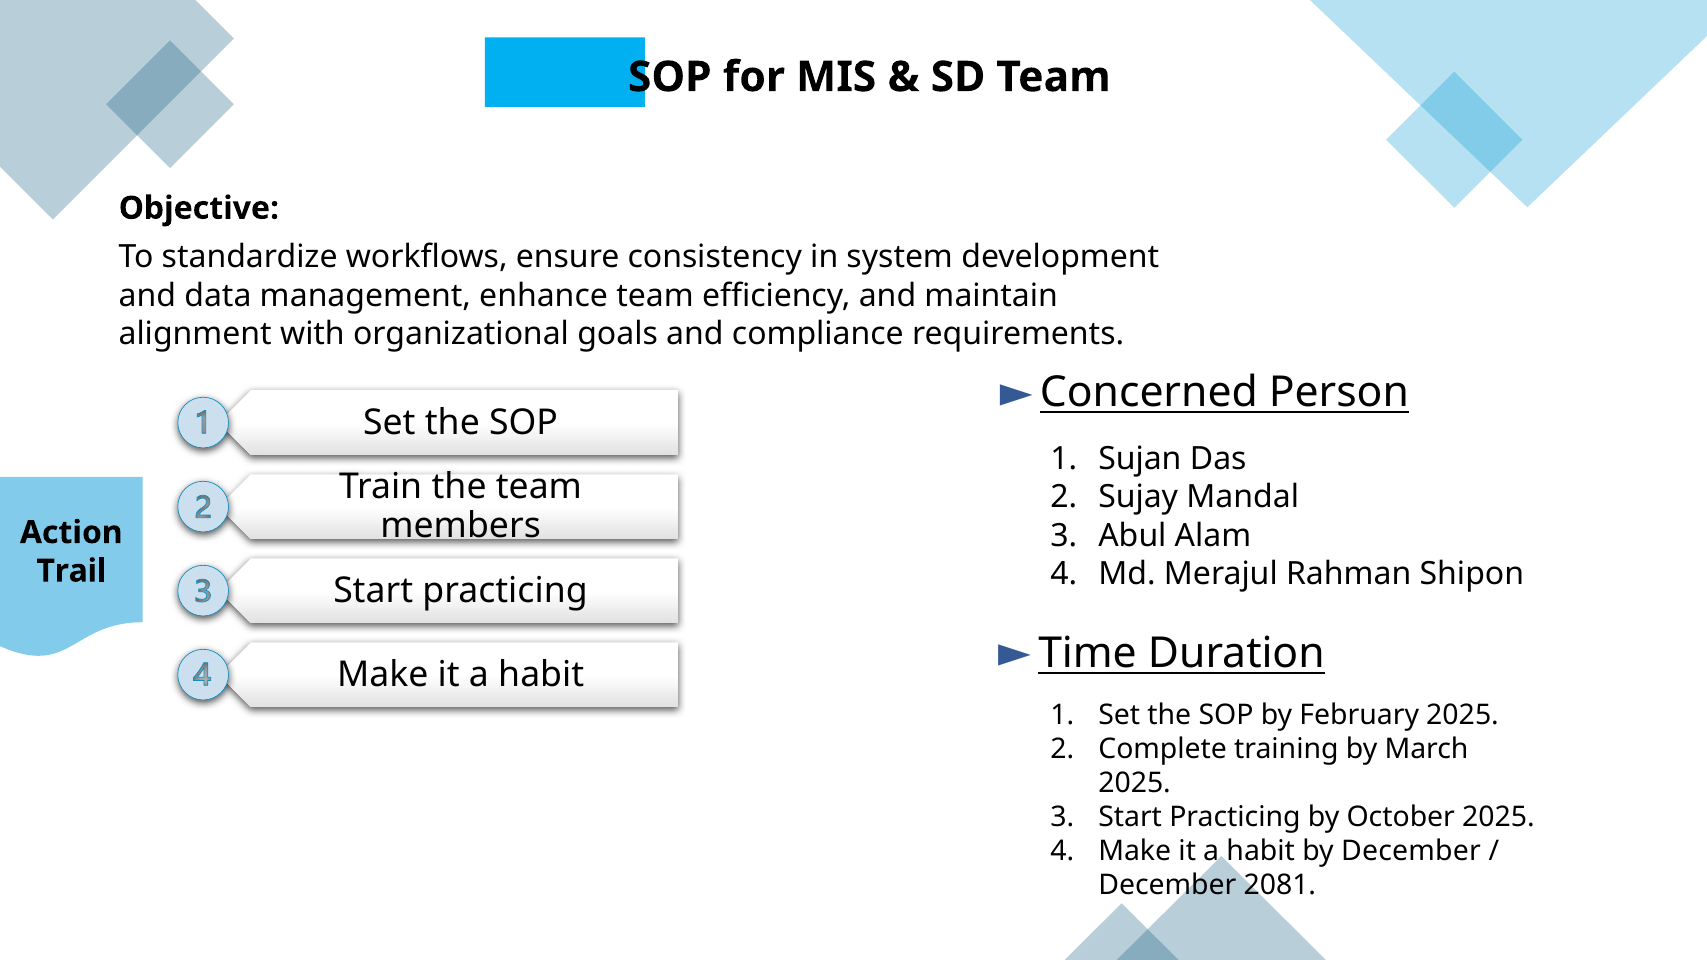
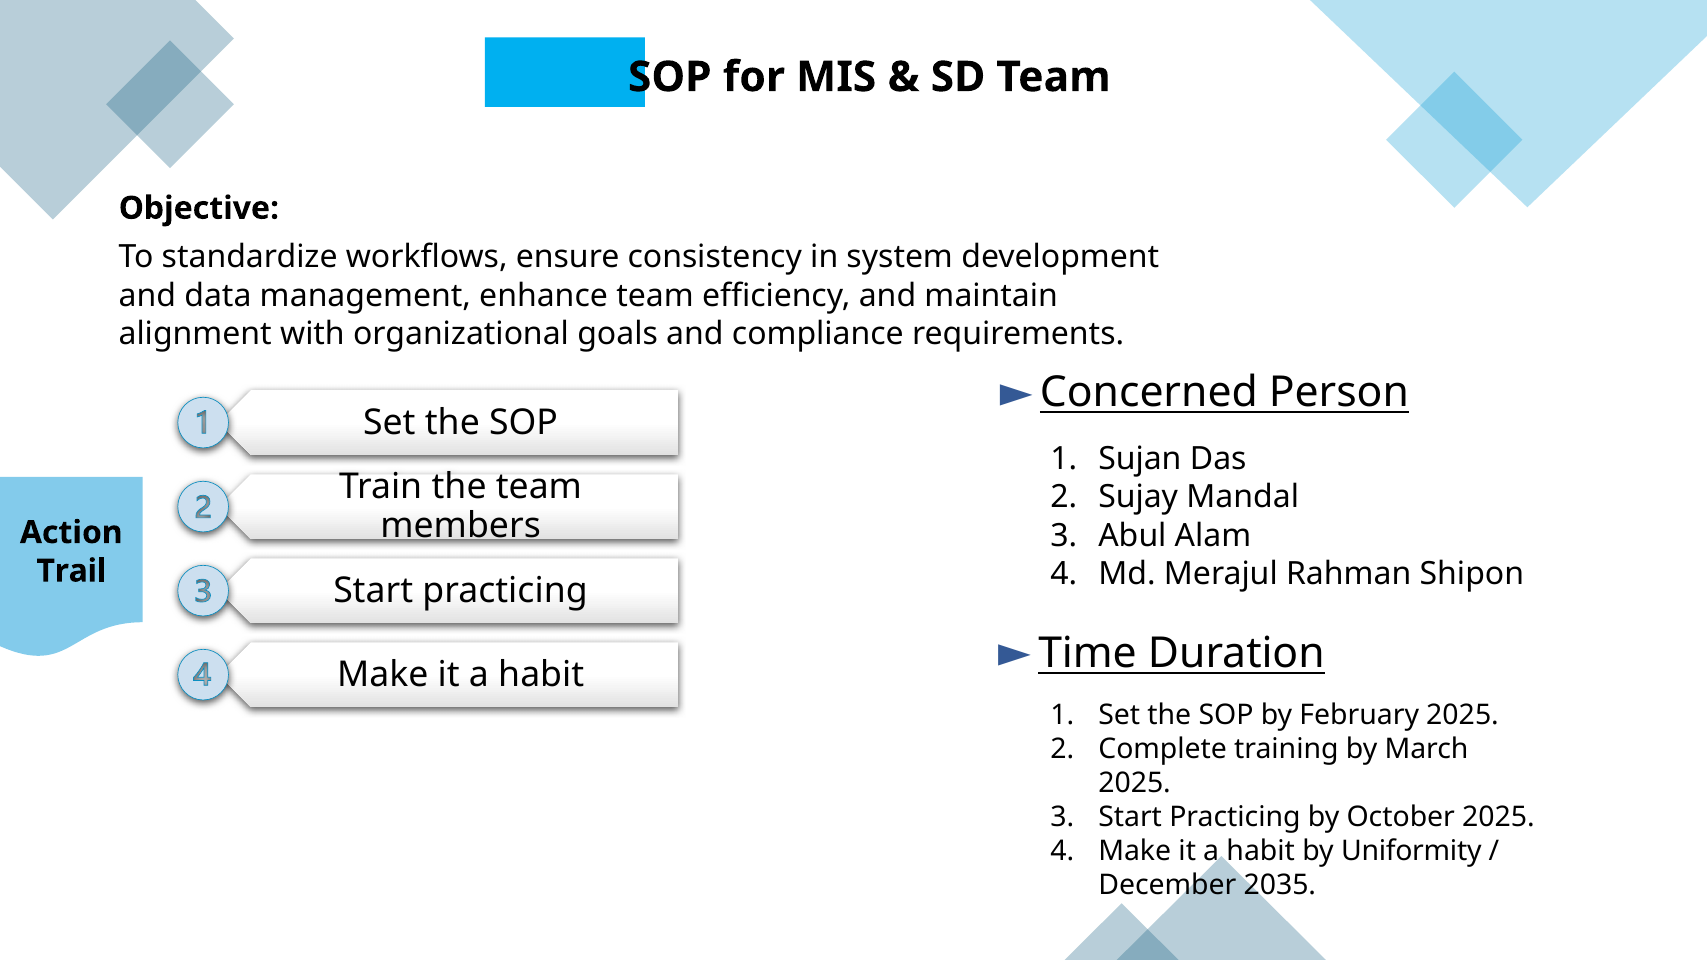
by December: December -> Uniformity
2081: 2081 -> 2035
